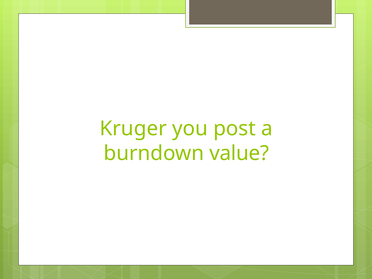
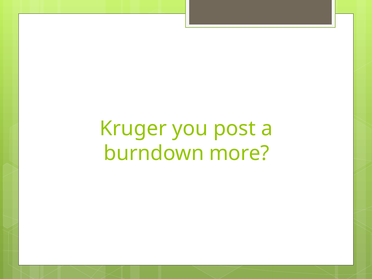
value: value -> more
